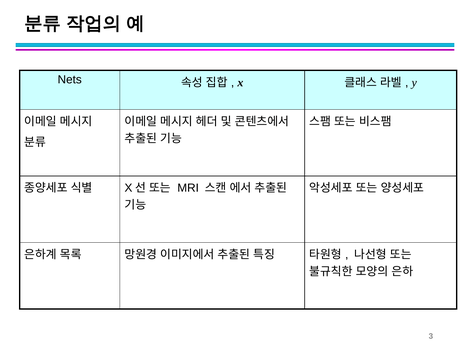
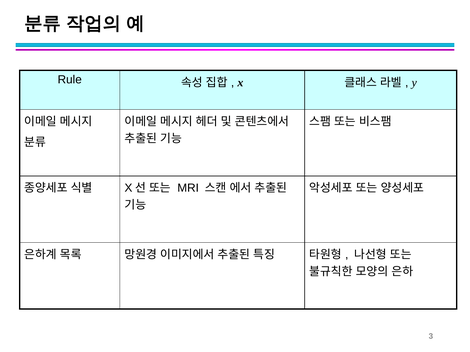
Nets: Nets -> Rule
